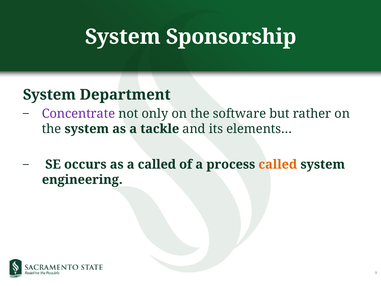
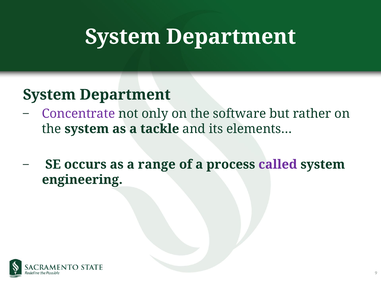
Sponsorship at (231, 37): Sponsorship -> Department
a called: called -> range
called at (278, 164) colour: orange -> purple
